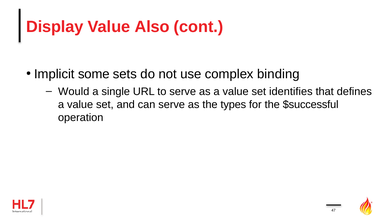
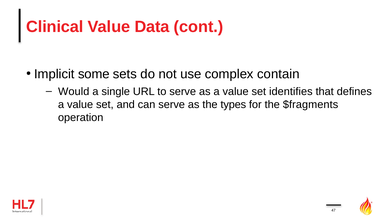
Display: Display -> Clinical
Also: Also -> Data
binding: binding -> contain
$successful: $successful -> $fragments
